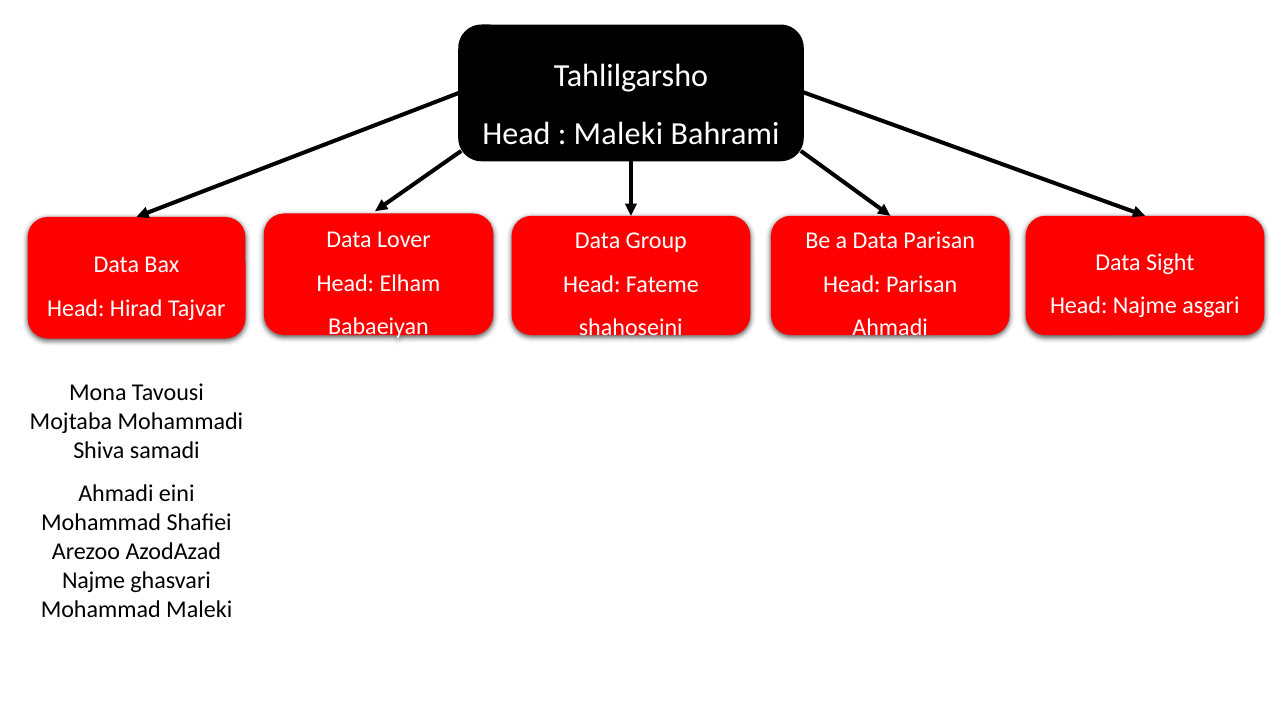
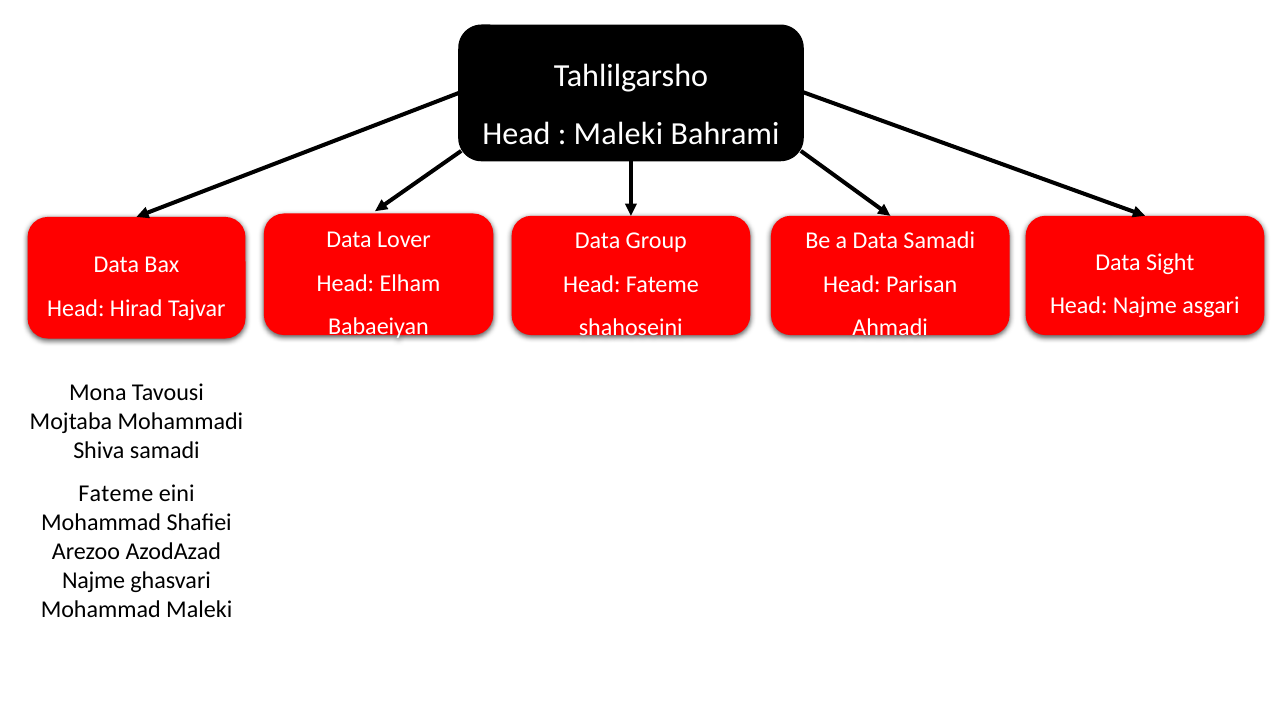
Data Parisan: Parisan -> Samadi
Ahmadi at (116, 494): Ahmadi -> Fateme
